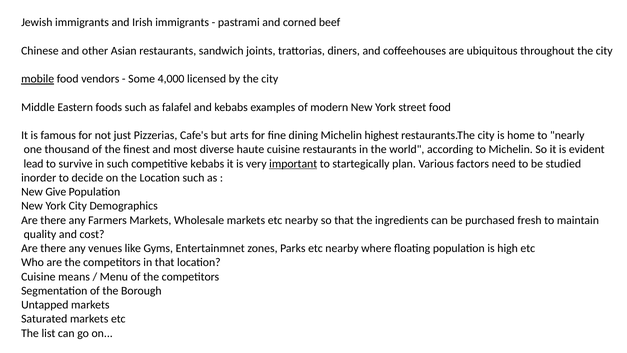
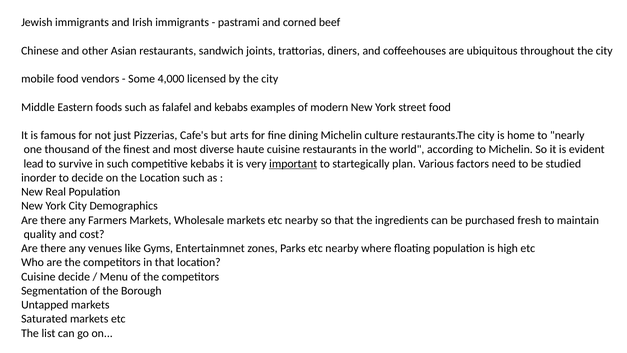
mobile underline: present -> none
highest: highest -> culture
Give: Give -> Real
Cuisine means: means -> decide
